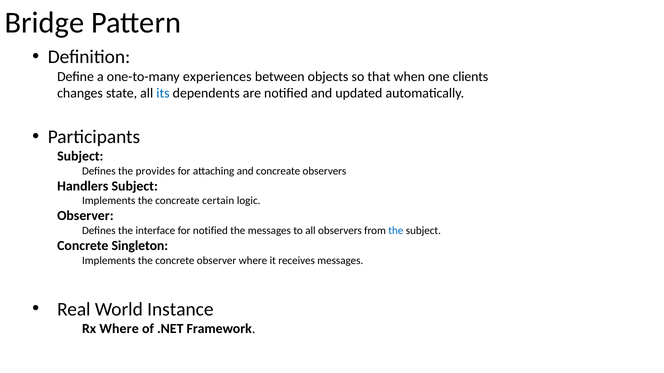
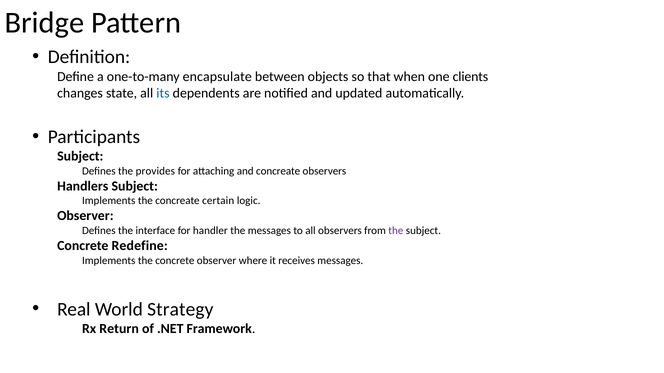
experiences: experiences -> encapsulate
for notified: notified -> handler
the at (396, 231) colour: blue -> purple
Singleton: Singleton -> Redefine
Instance: Instance -> Strategy
Rx Where: Where -> Return
